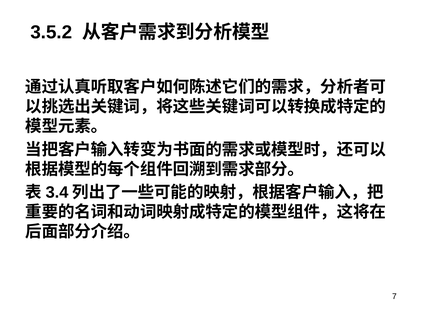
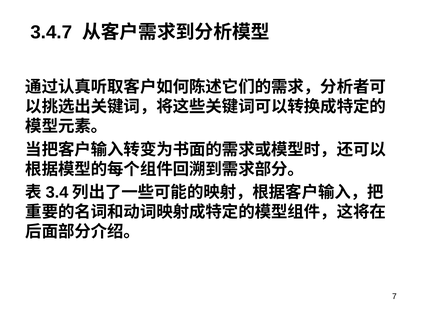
3.5.2: 3.5.2 -> 3.4.7
